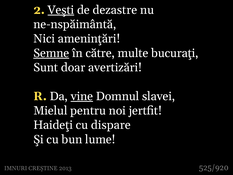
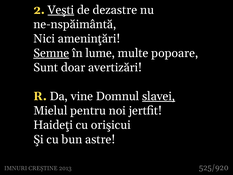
către: către -> lume
bucuraţi: bucuraţi -> popoare
vine underline: present -> none
slavei underline: none -> present
dispare: dispare -> orişicui
lume: lume -> astre
